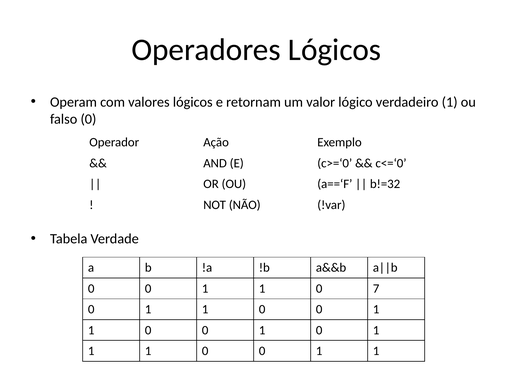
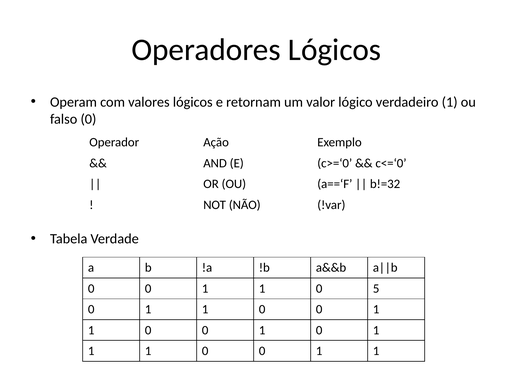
7: 7 -> 5
